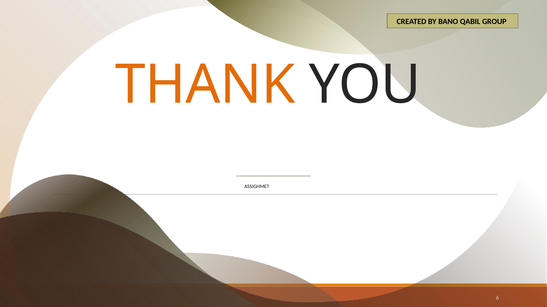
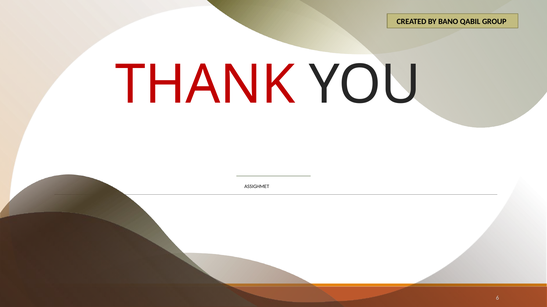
THANK colour: orange -> red
